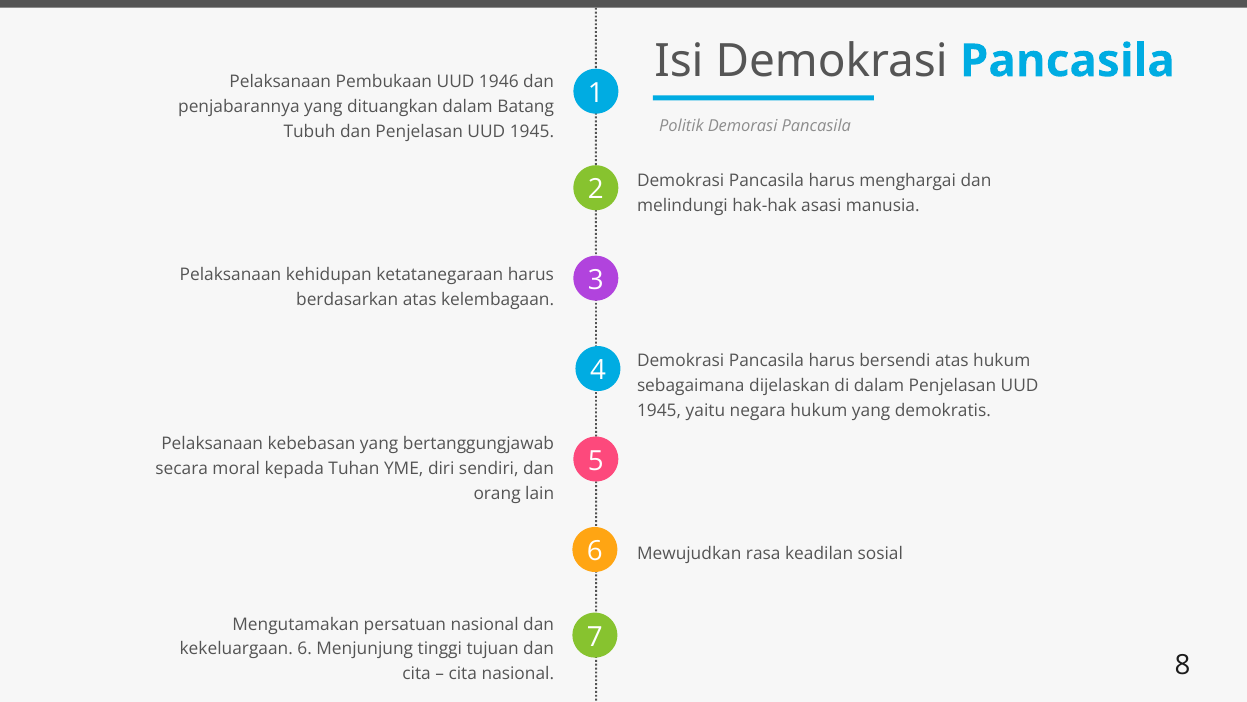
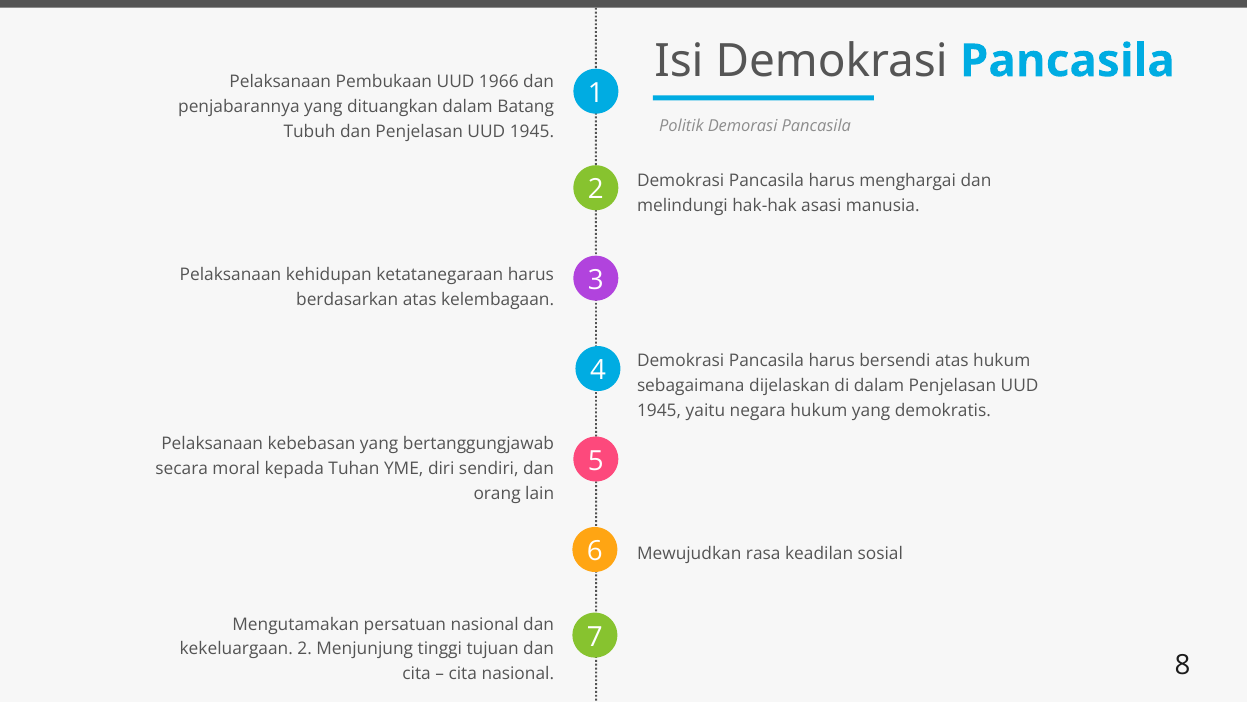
1946: 1946 -> 1966
kekeluargaan 6: 6 -> 2
